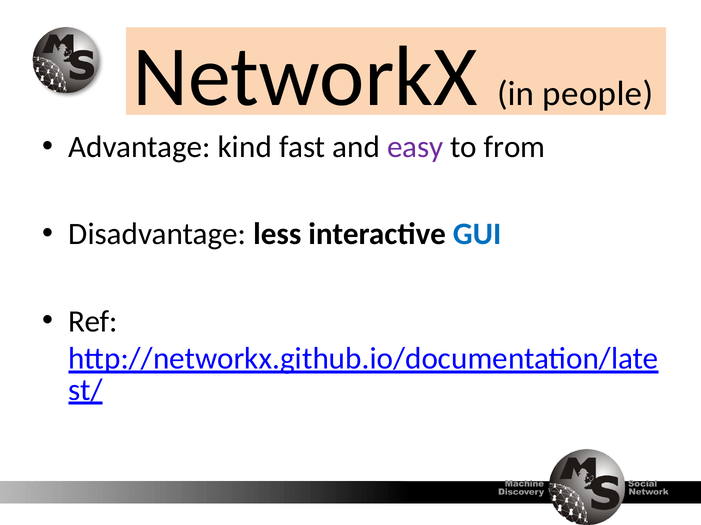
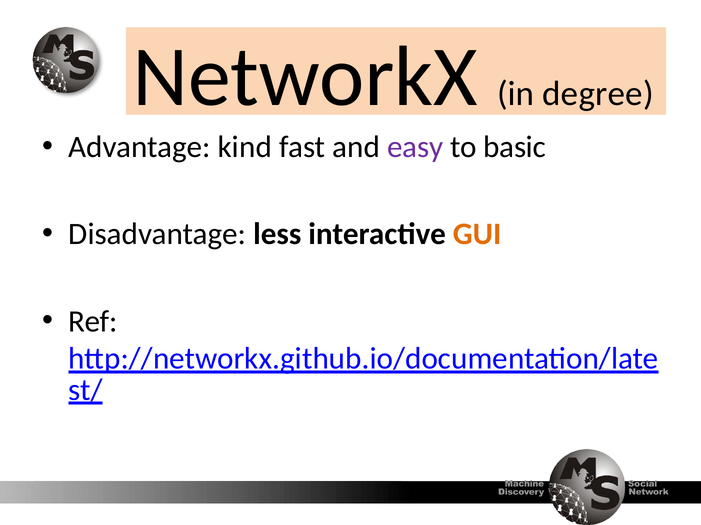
people: people -> degree
from: from -> basic
GUI colour: blue -> orange
